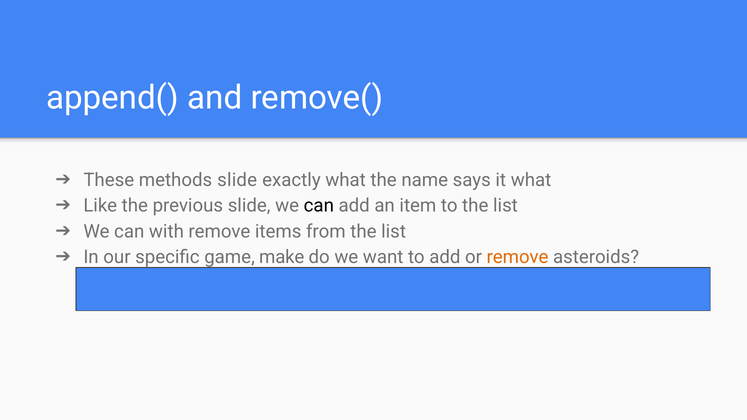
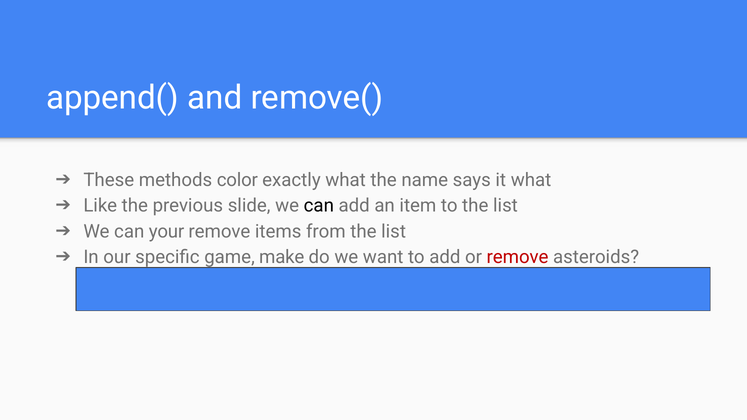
methods slide: slide -> color
with: with -> your
remove at (518, 257) colour: orange -> red
